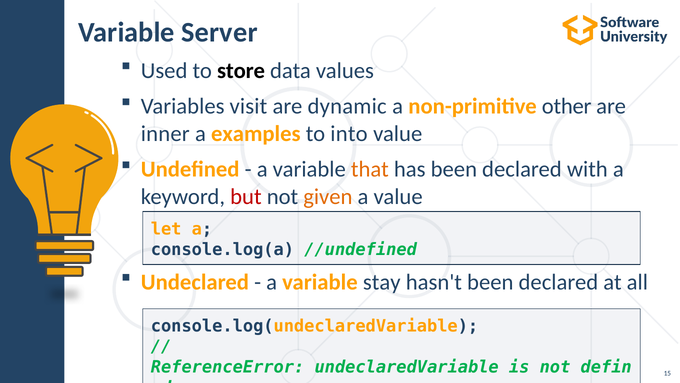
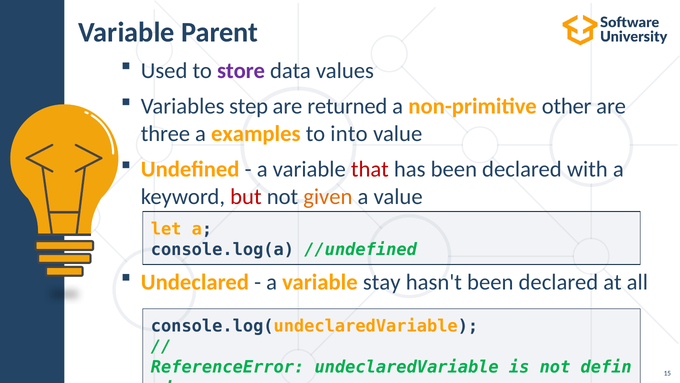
Server: Server -> Parent
store colour: black -> purple
visit: visit -> step
dynamic: dynamic -> returned
inner: inner -> three
that colour: orange -> red
